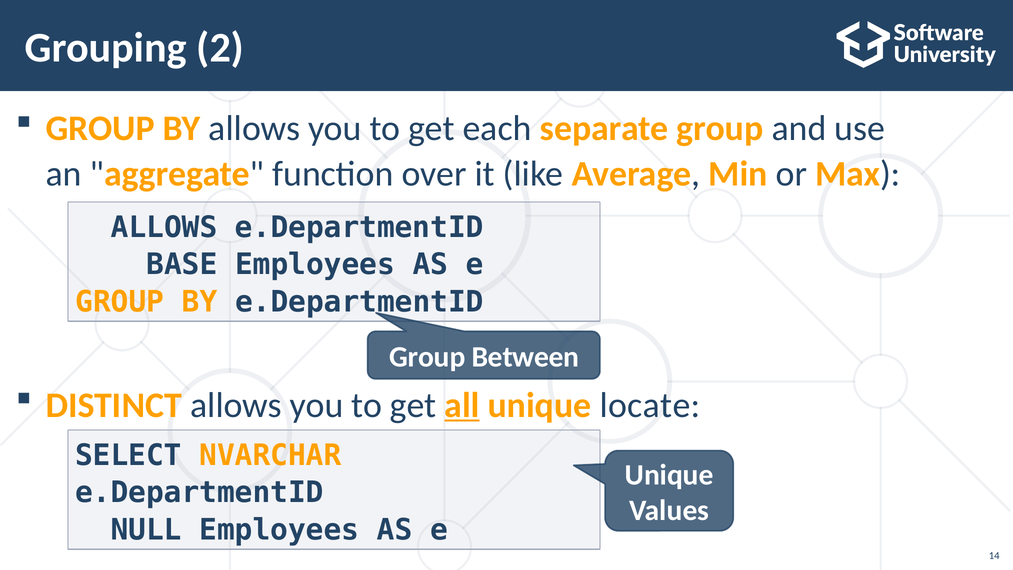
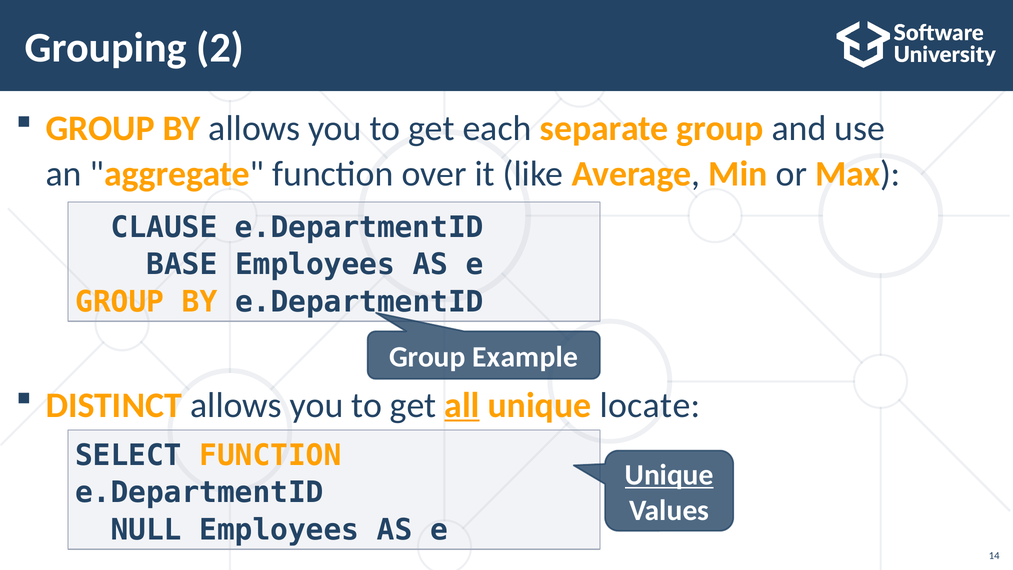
ALLOWS at (164, 227): ALLOWS -> CLAUSE
Between: Between -> Example
SELECT NVARCHAR: NVARCHAR -> FUNCTION
Unique at (669, 475) underline: none -> present
